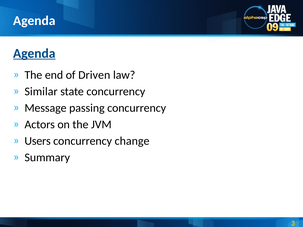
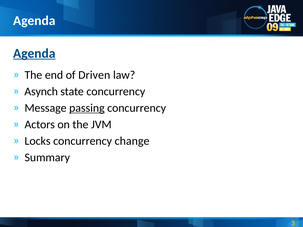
Similar: Similar -> Asynch
passing underline: none -> present
Users: Users -> Locks
